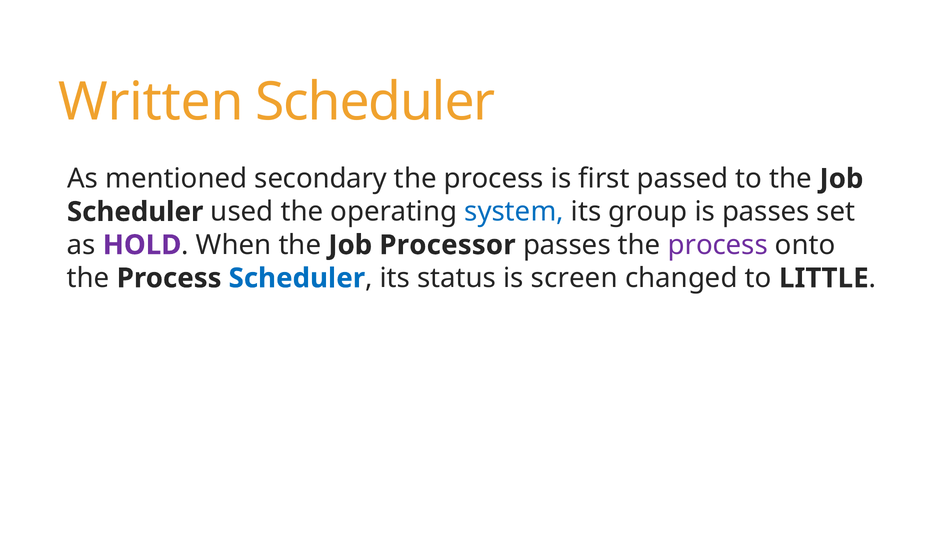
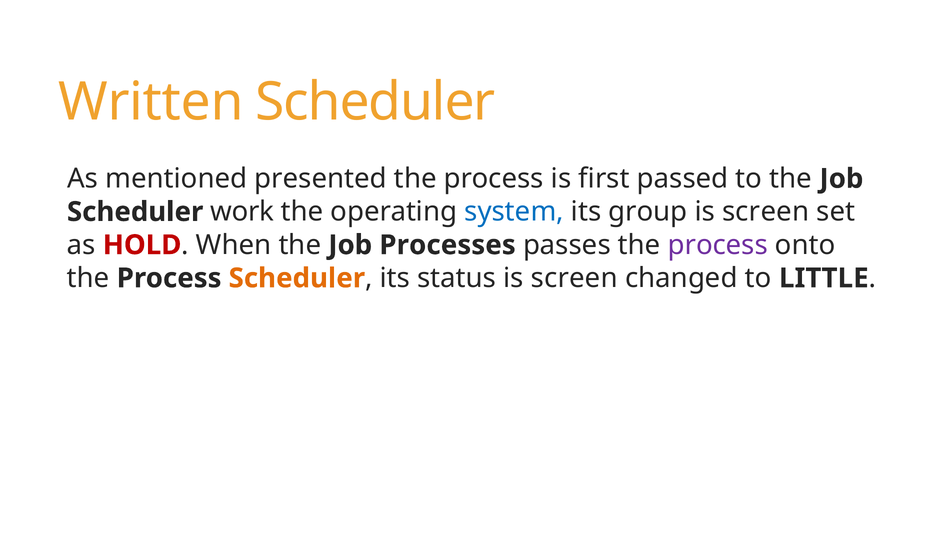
secondary: secondary -> presented
used: used -> work
passes at (766, 212): passes -> screen
HOLD colour: purple -> red
Processor: Processor -> Processes
Scheduler at (297, 278) colour: blue -> orange
